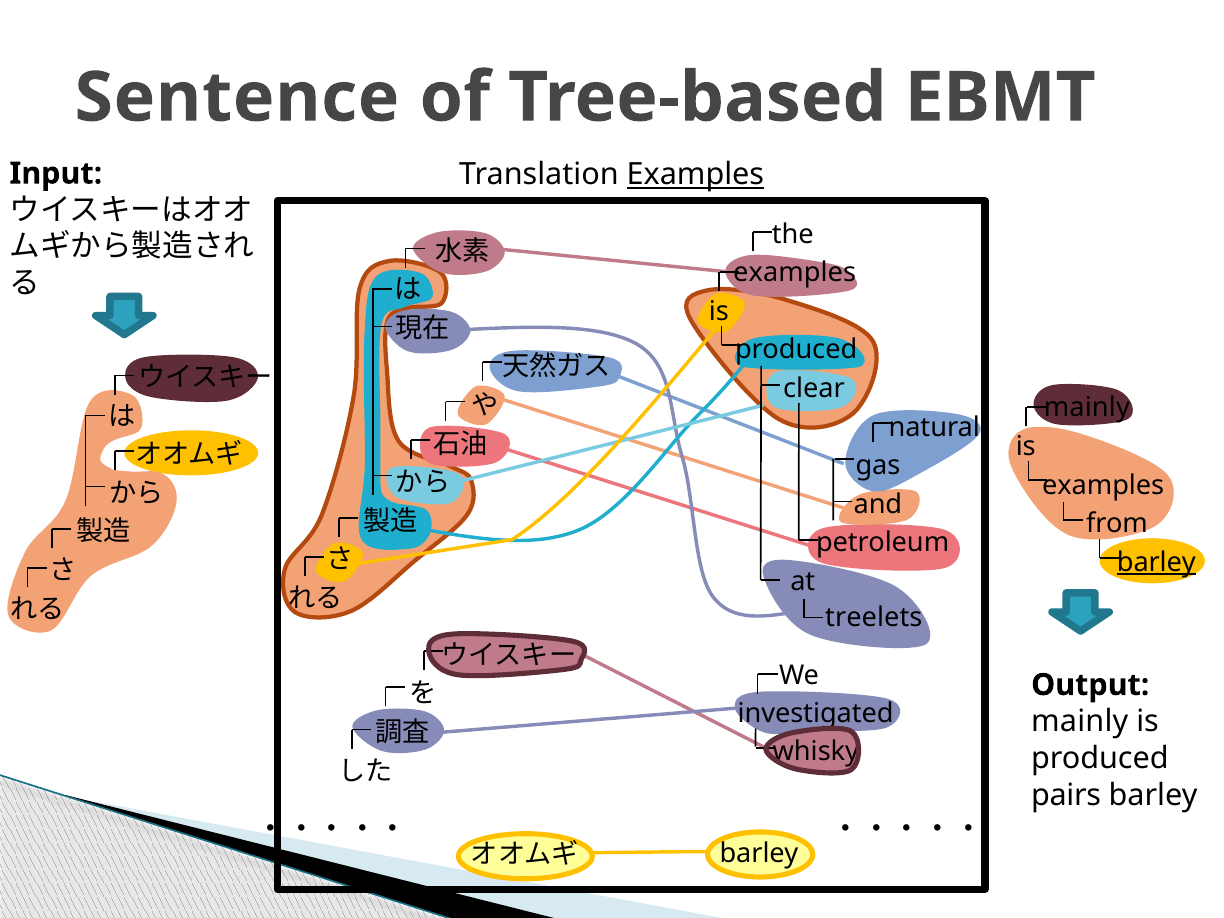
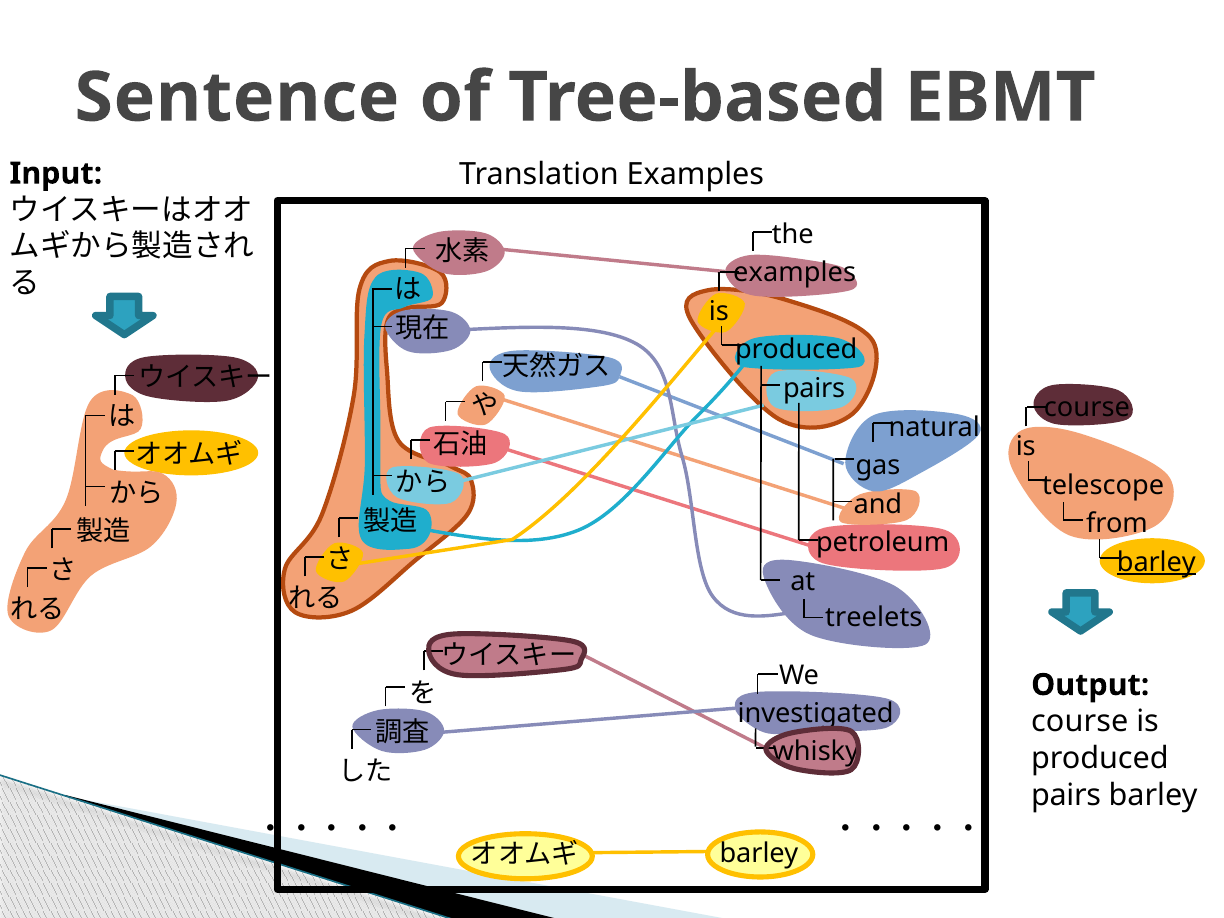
Examples at (695, 175) underline: present -> none
clear at (814, 389): clear -> pairs
mainly at (1087, 408): mainly -> course
examples at (1103, 485): examples -> telescope
mainly at (1080, 722): mainly -> course
